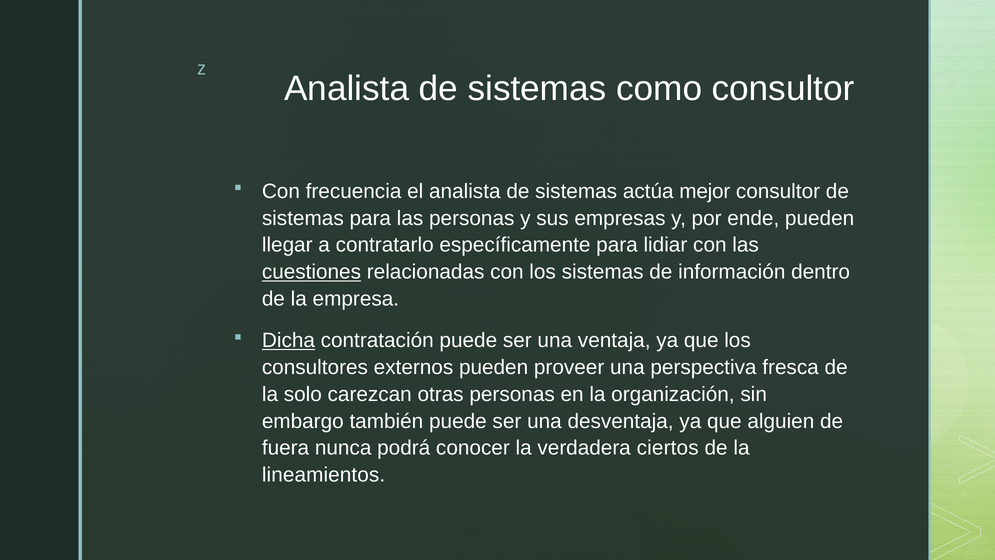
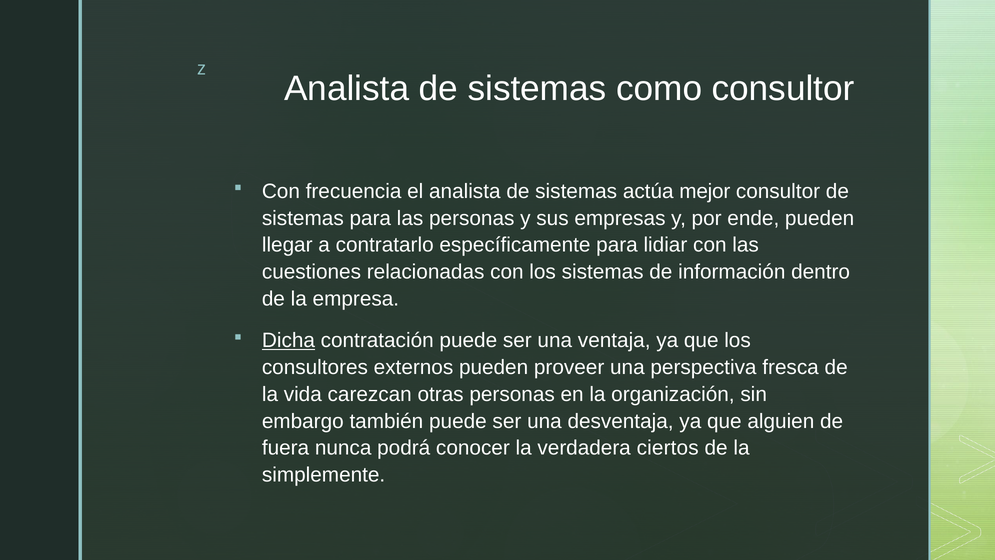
cuestiones underline: present -> none
solo: solo -> vida
lineamientos: lineamientos -> simplemente
